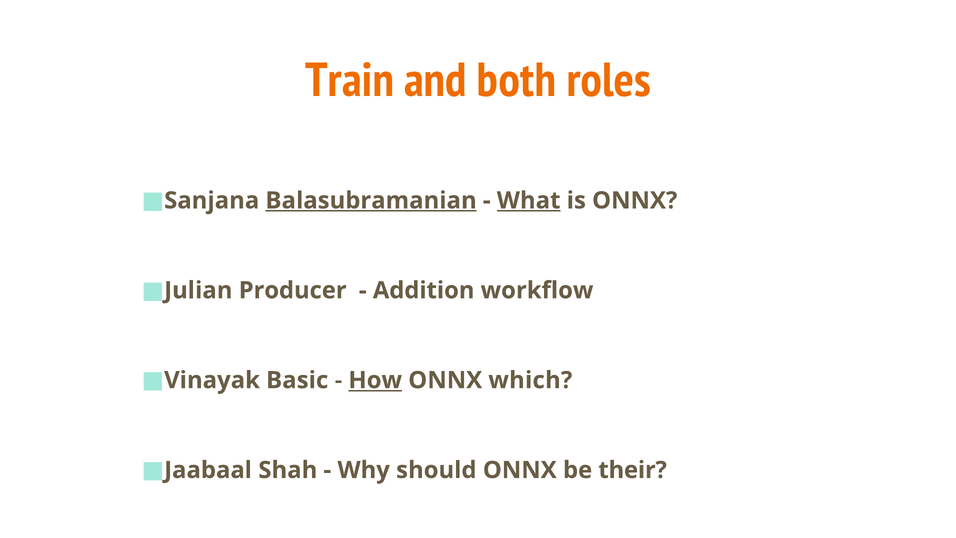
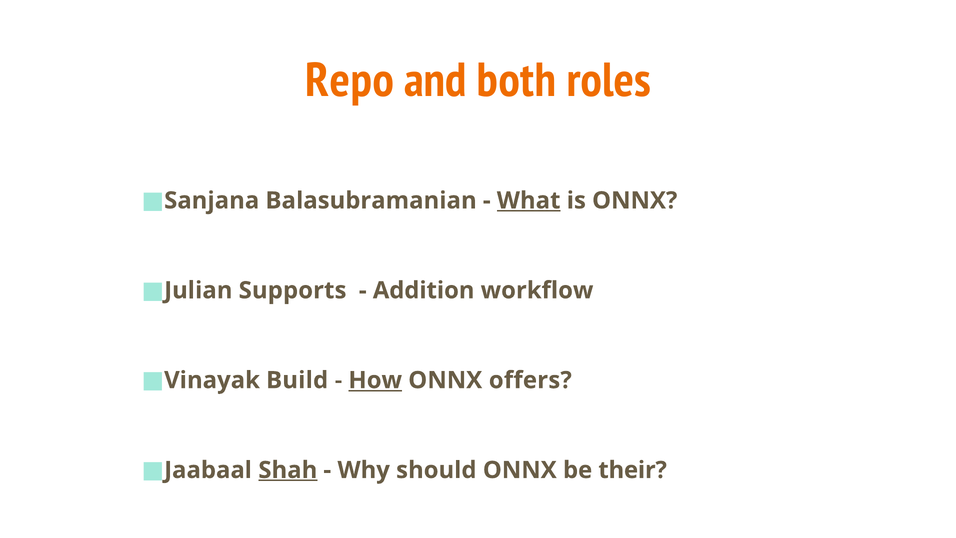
Train: Train -> Repo
Balasubramanian underline: present -> none
Producer: Producer -> Supports
Basic: Basic -> Build
which: which -> offers
Shah underline: none -> present
